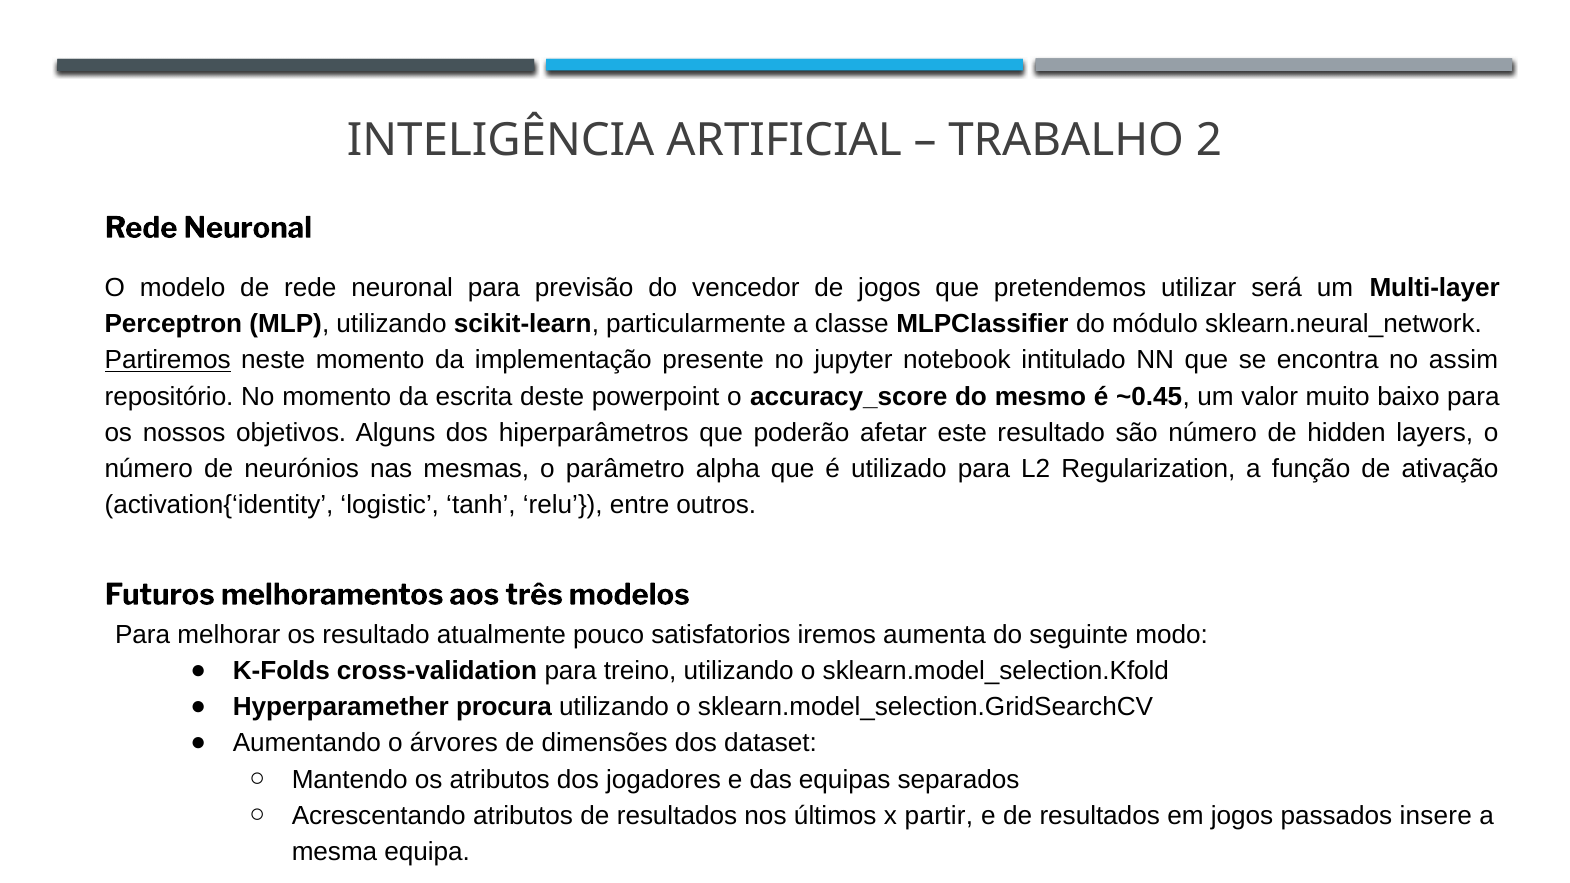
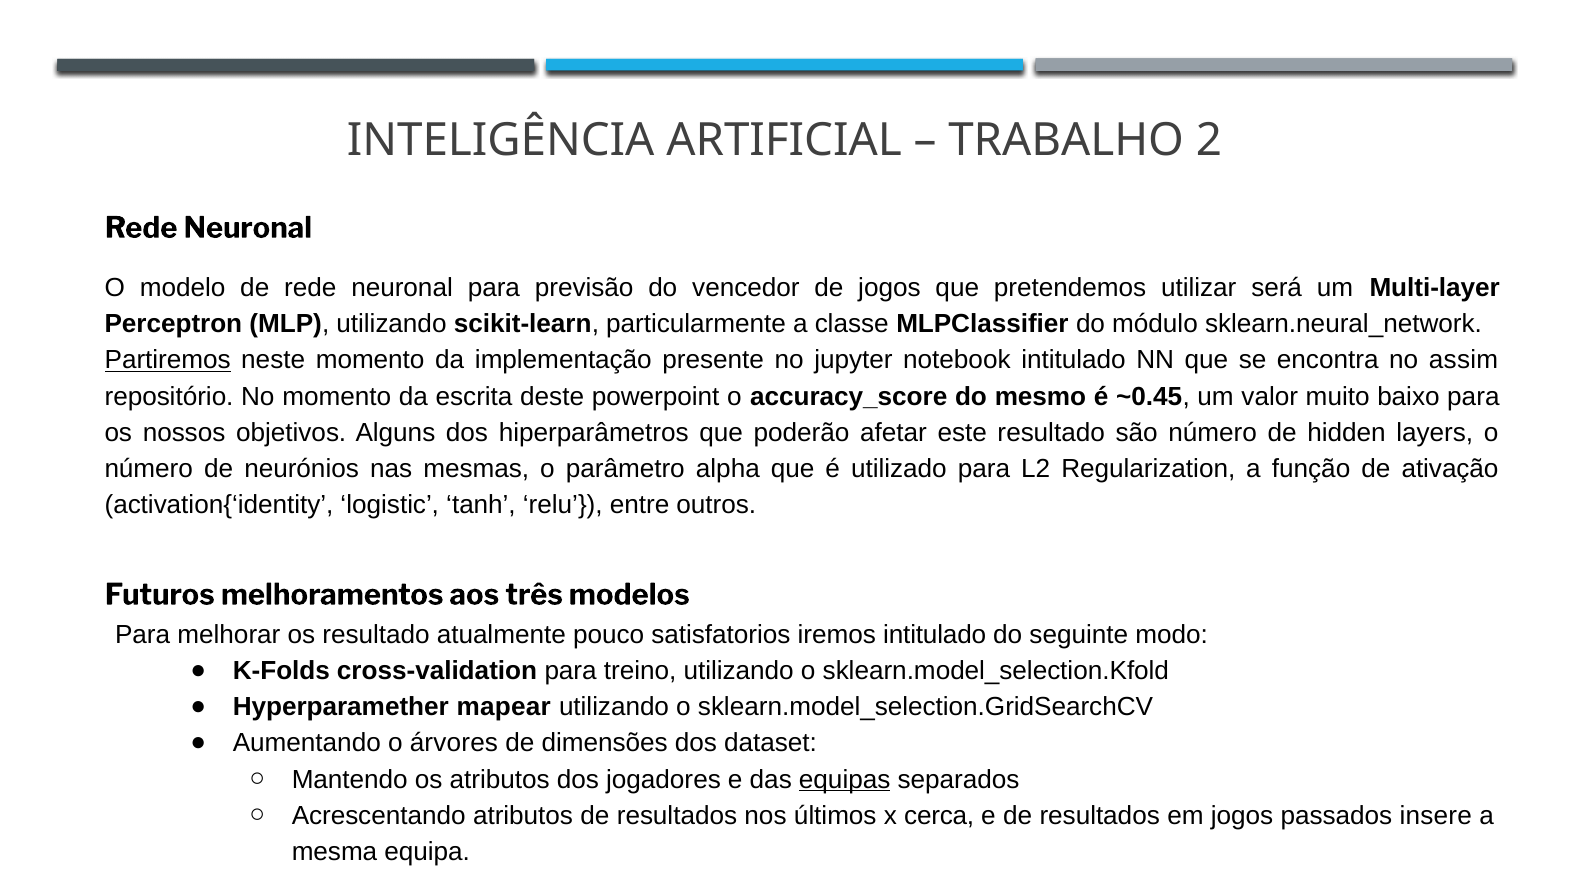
iremos aumenta: aumenta -> intitulado
procura: procura -> mapear
equipas underline: none -> present
partir: partir -> cerca
